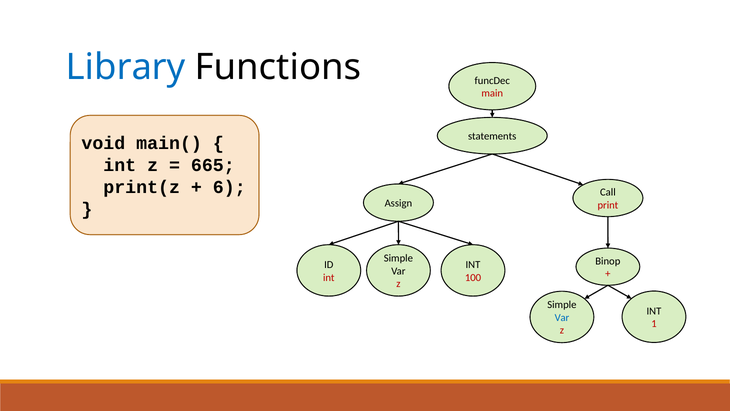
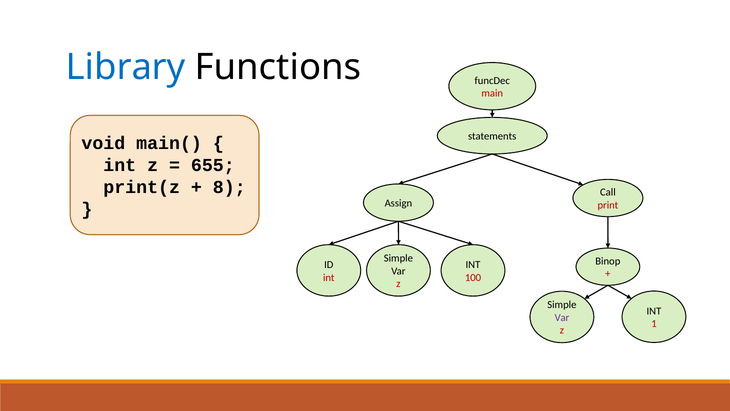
665: 665 -> 655
6: 6 -> 8
Var at (562, 317) colour: blue -> purple
